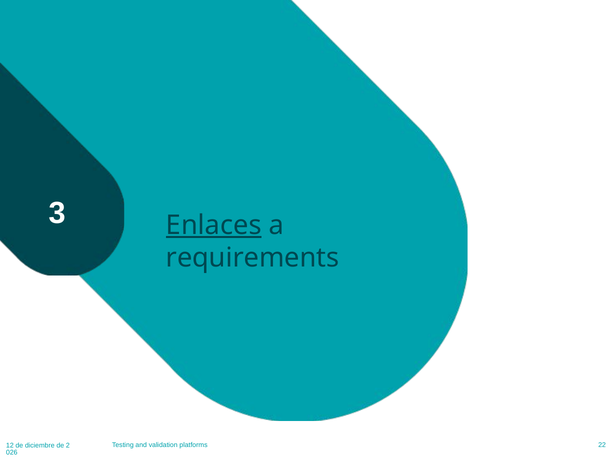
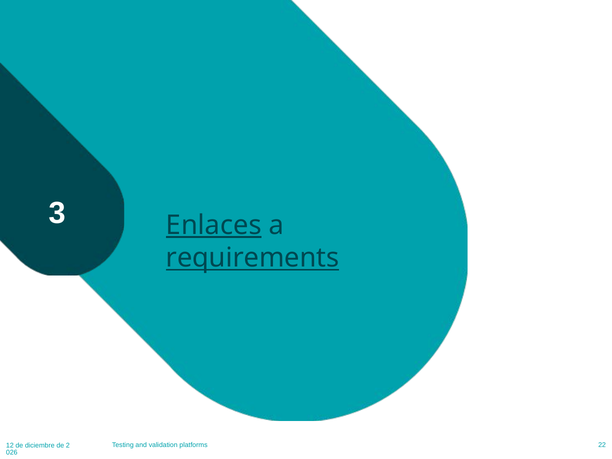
requirements underline: none -> present
